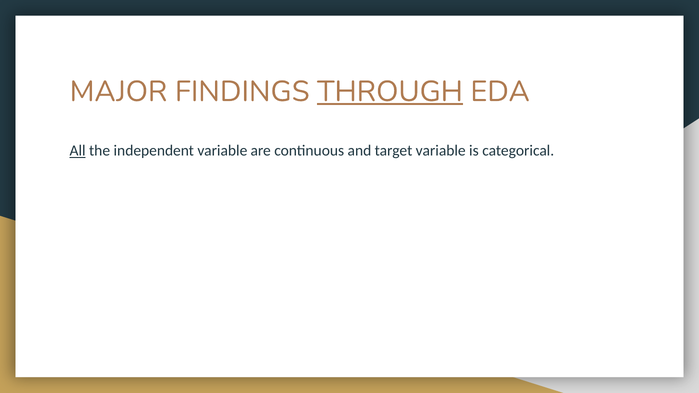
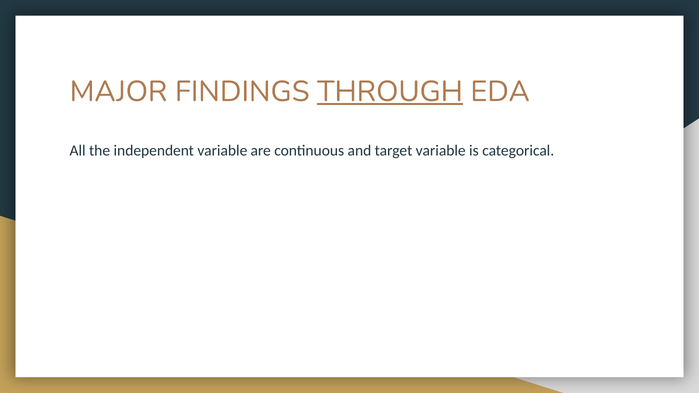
All underline: present -> none
